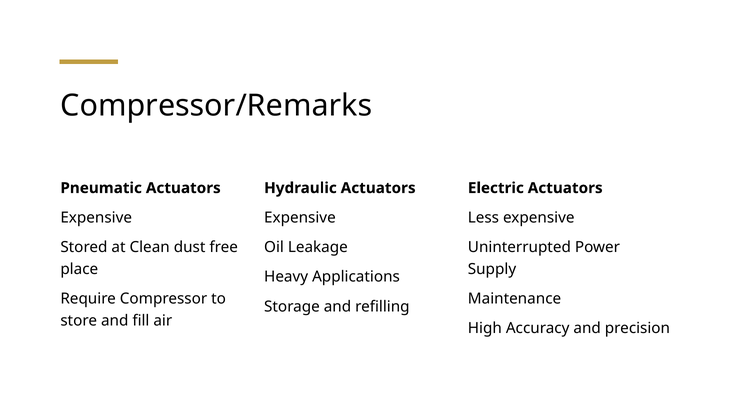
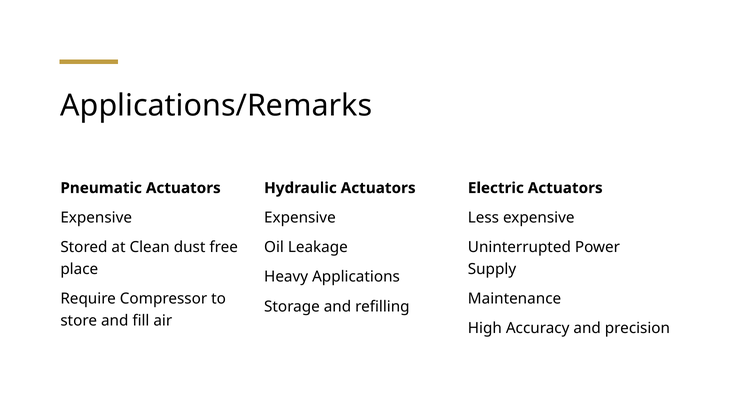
Compressor/Remarks: Compressor/Remarks -> Applications/Remarks
